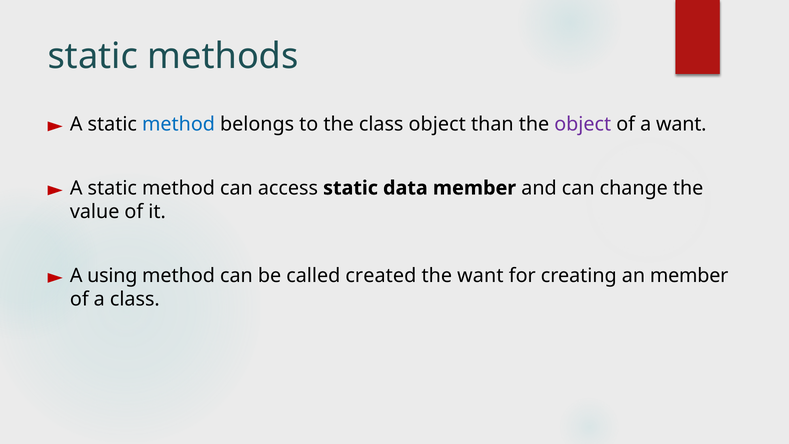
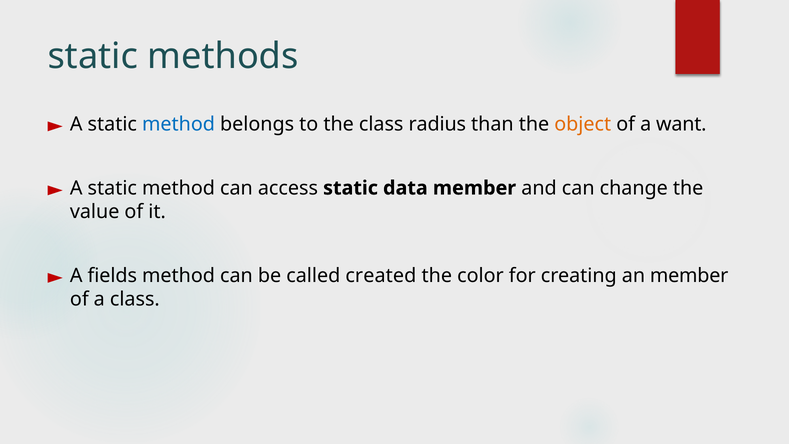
class object: object -> radius
object at (583, 124) colour: purple -> orange
using: using -> fields
the want: want -> color
